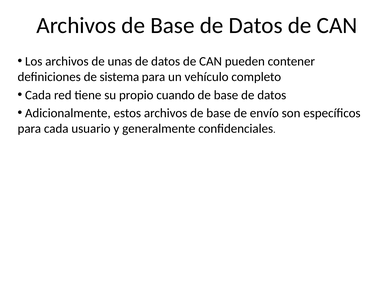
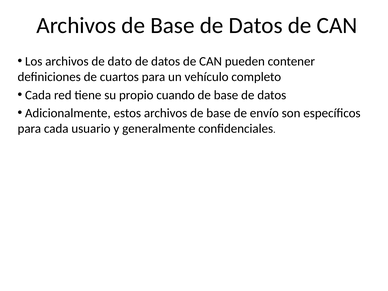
unas: unas -> dato
sistema: sistema -> cuartos
